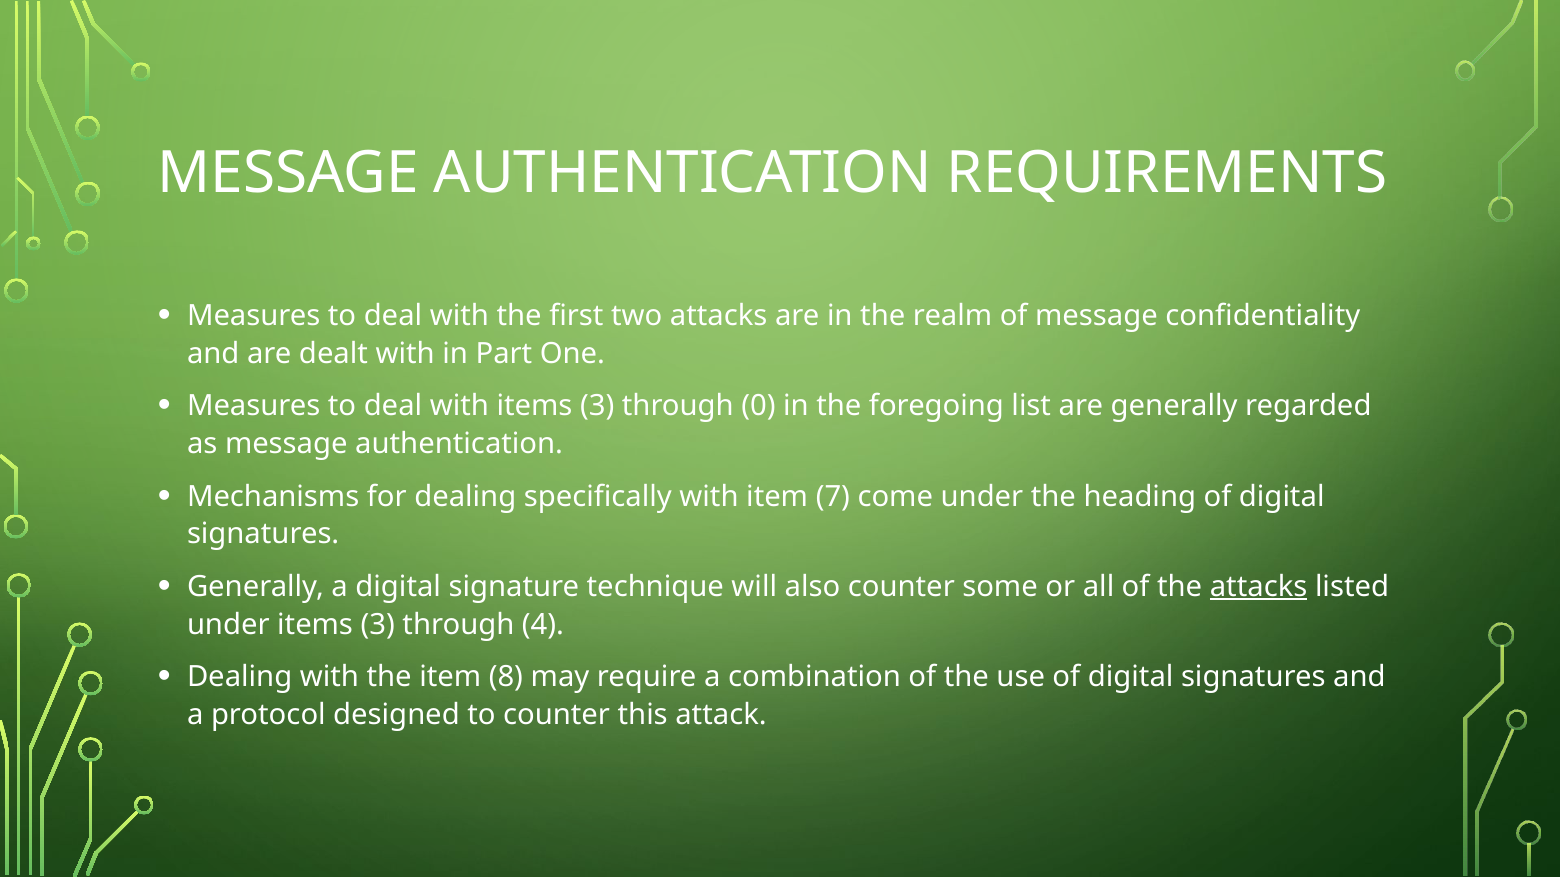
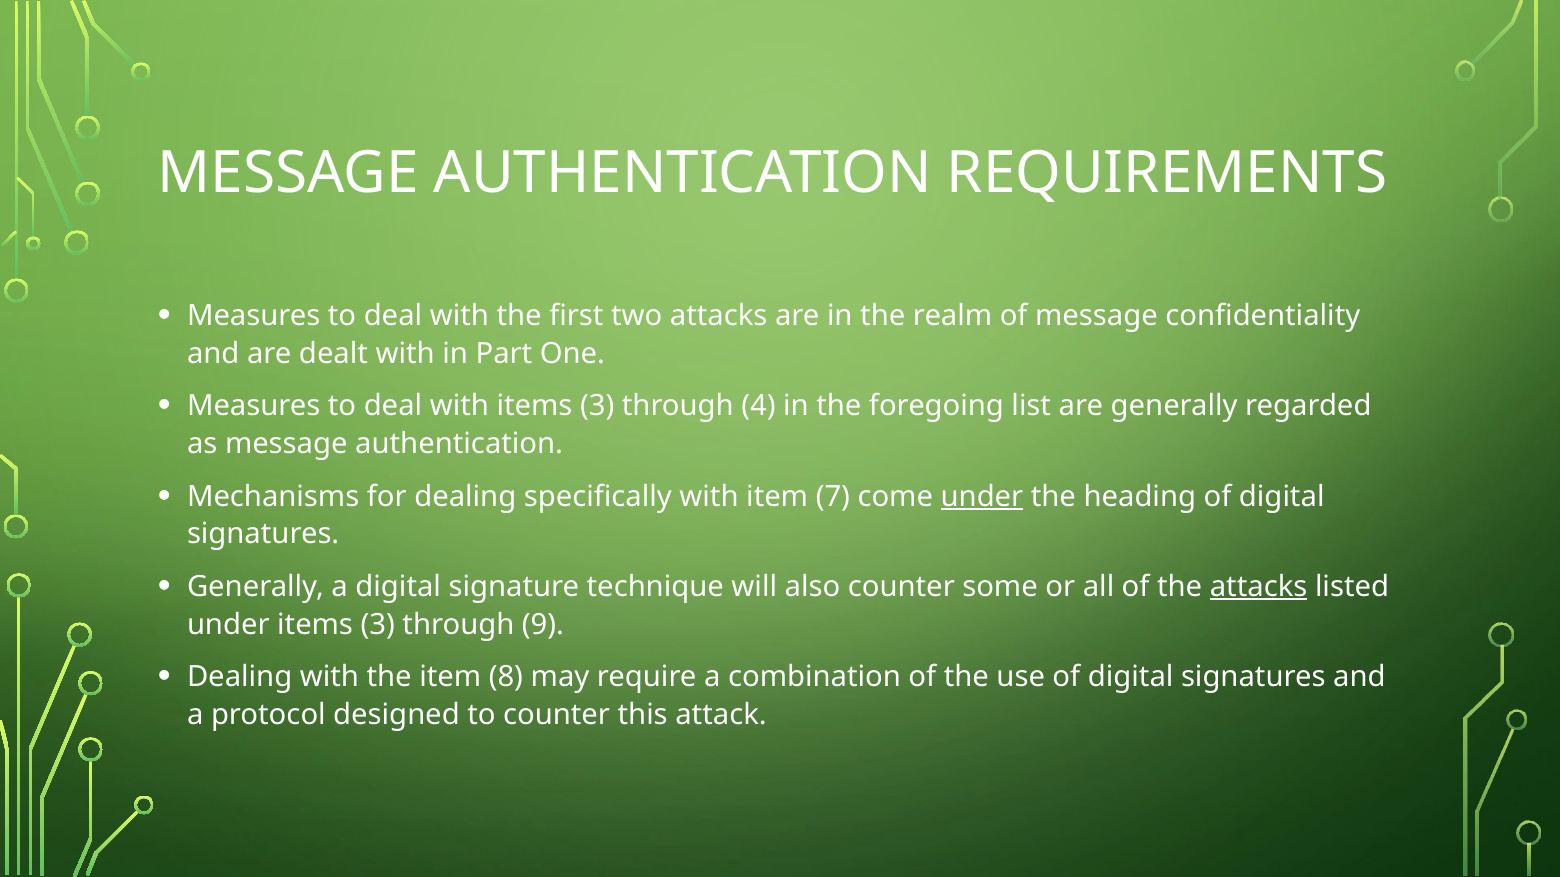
0: 0 -> 4
under at (982, 497) underline: none -> present
4: 4 -> 9
